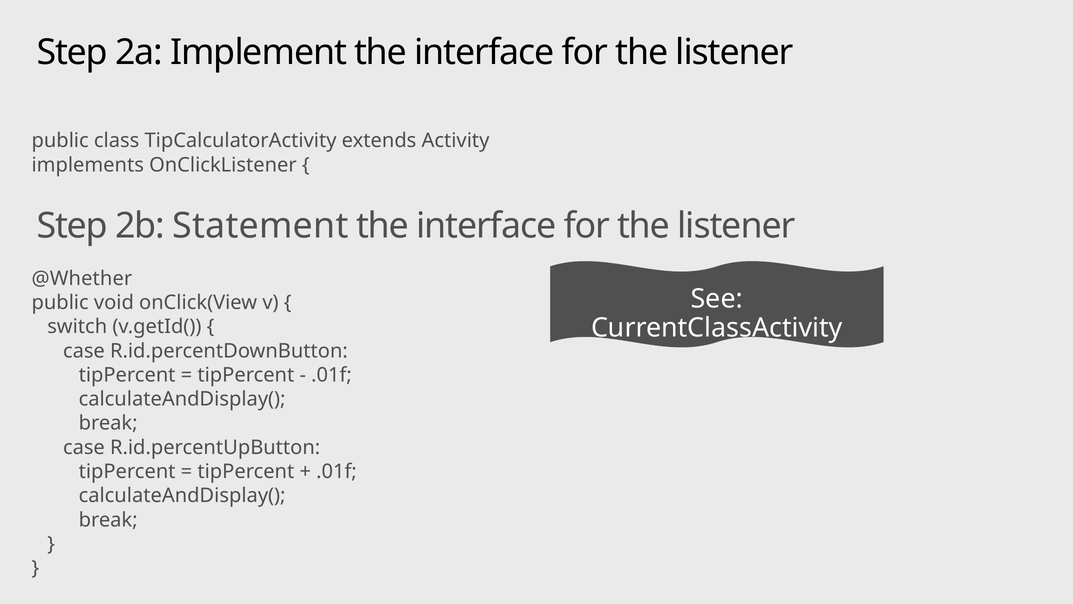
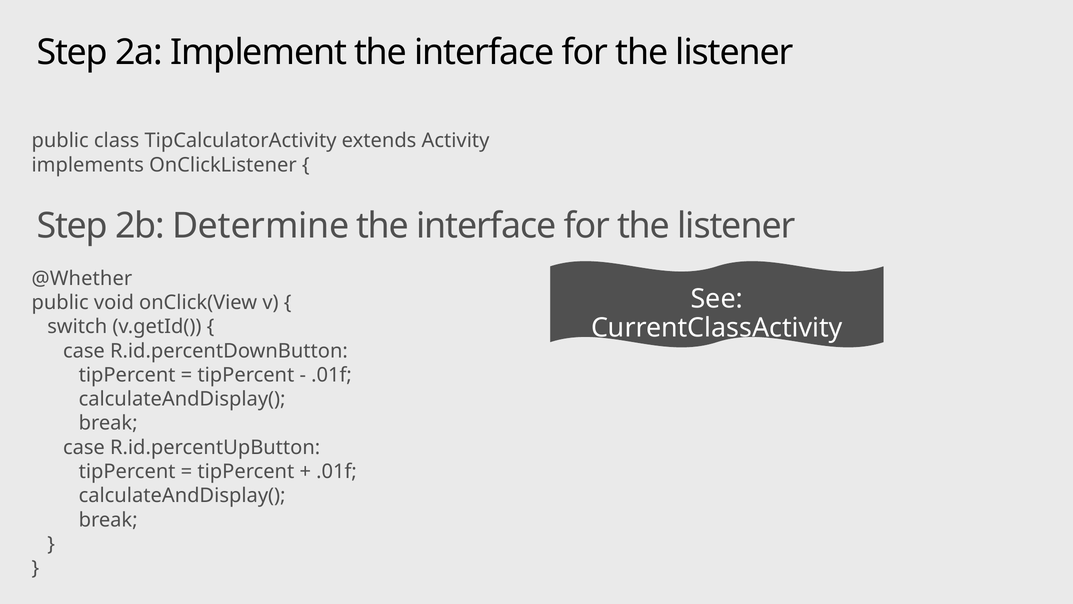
Statement: Statement -> Determine
